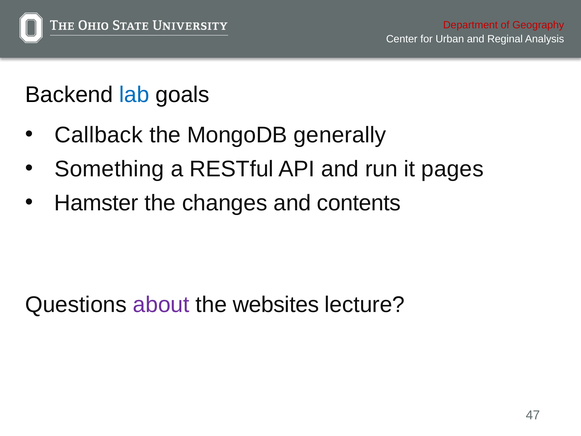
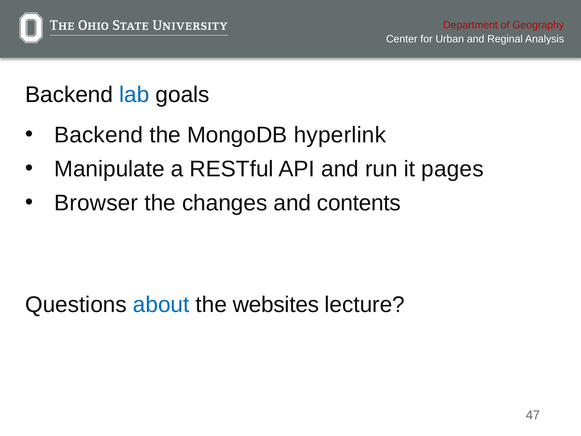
Callback at (99, 135): Callback -> Backend
generally: generally -> hyperlink
Something: Something -> Manipulate
Hamster: Hamster -> Browser
about colour: purple -> blue
